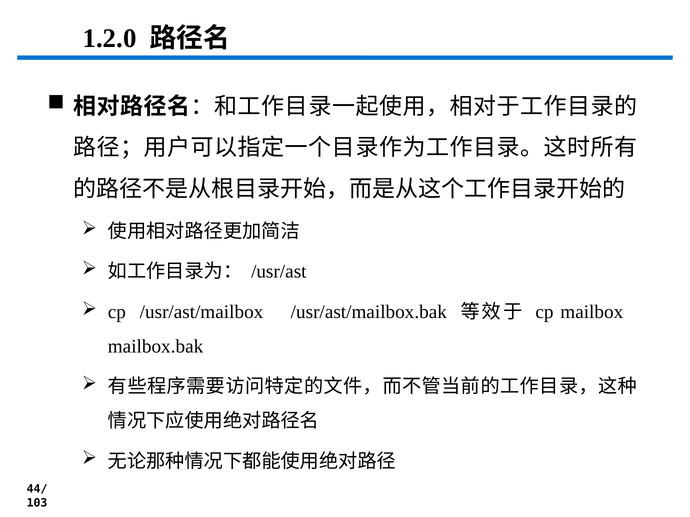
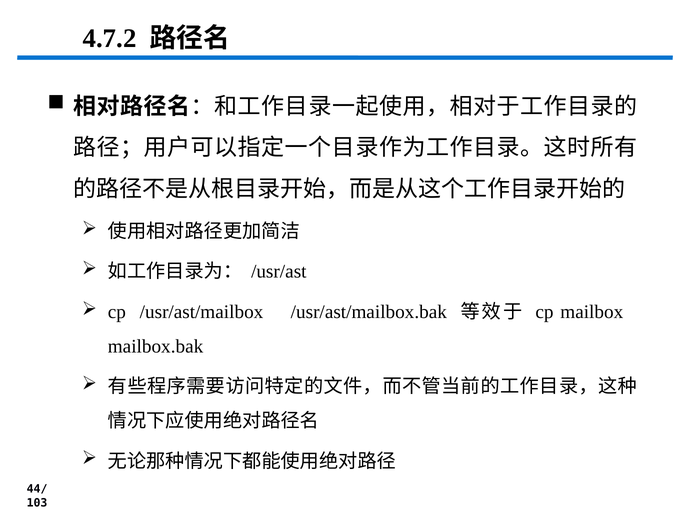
1.2.0: 1.2.0 -> 4.7.2
